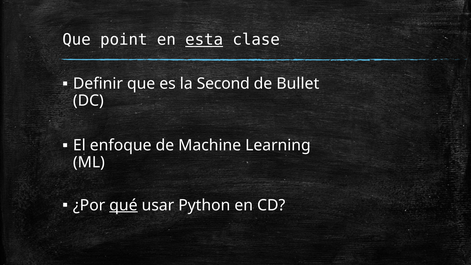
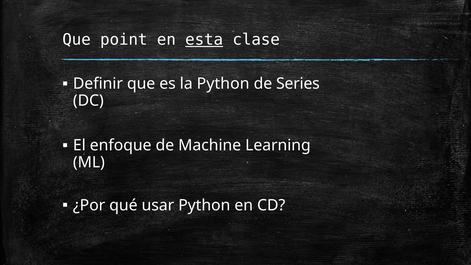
la Second: Second -> Python
Bullet: Bullet -> Series
qué underline: present -> none
